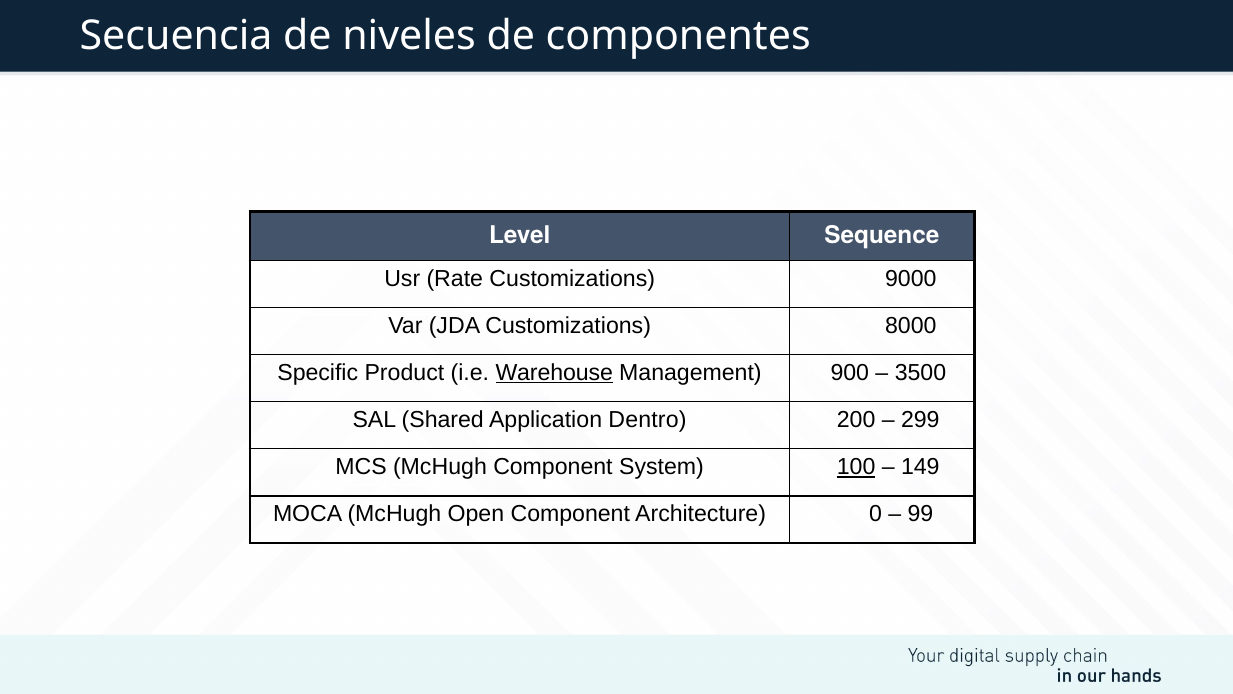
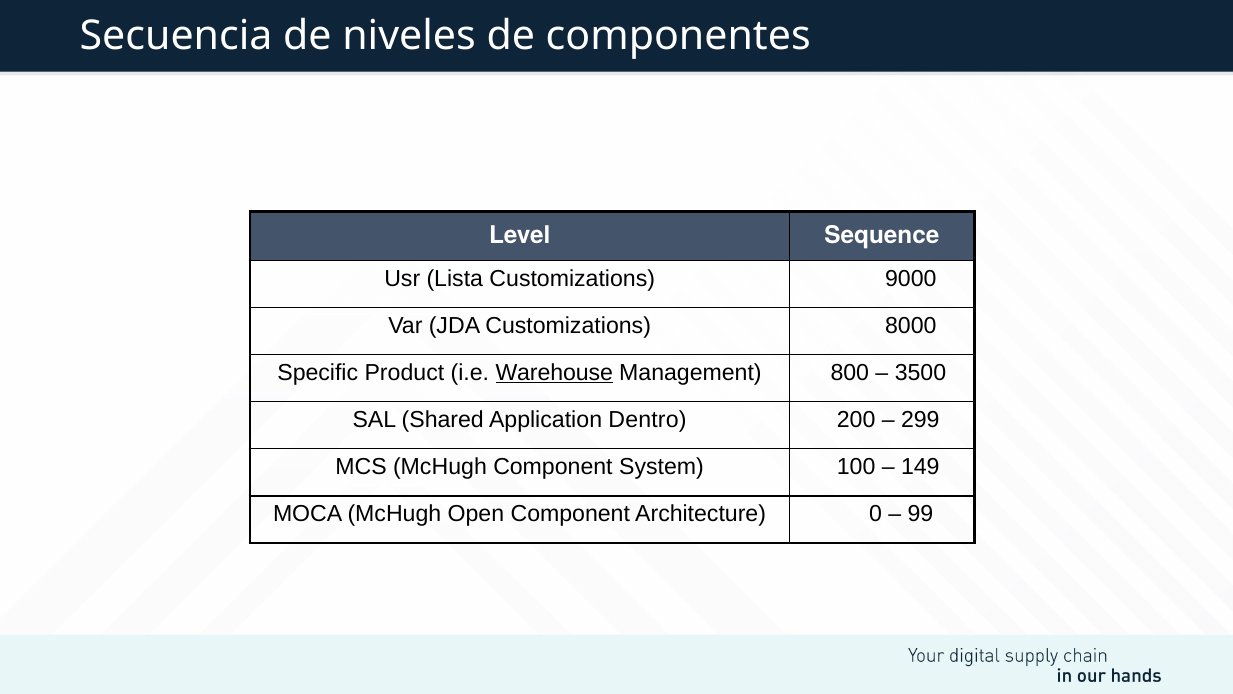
Rate: Rate -> Lista
900: 900 -> 800
100 underline: present -> none
